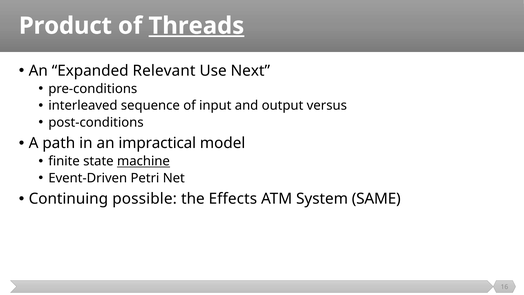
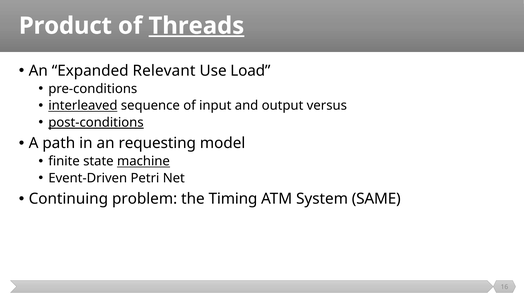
Next: Next -> Load
interleaved underline: none -> present
post-conditions underline: none -> present
impractical: impractical -> requesting
possible: possible -> problem
Effects: Effects -> Timing
